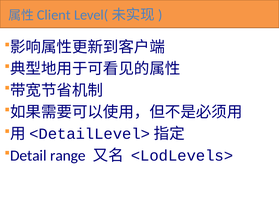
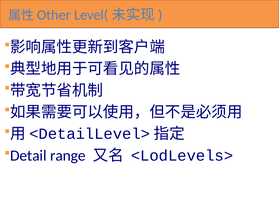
Client: Client -> Other
